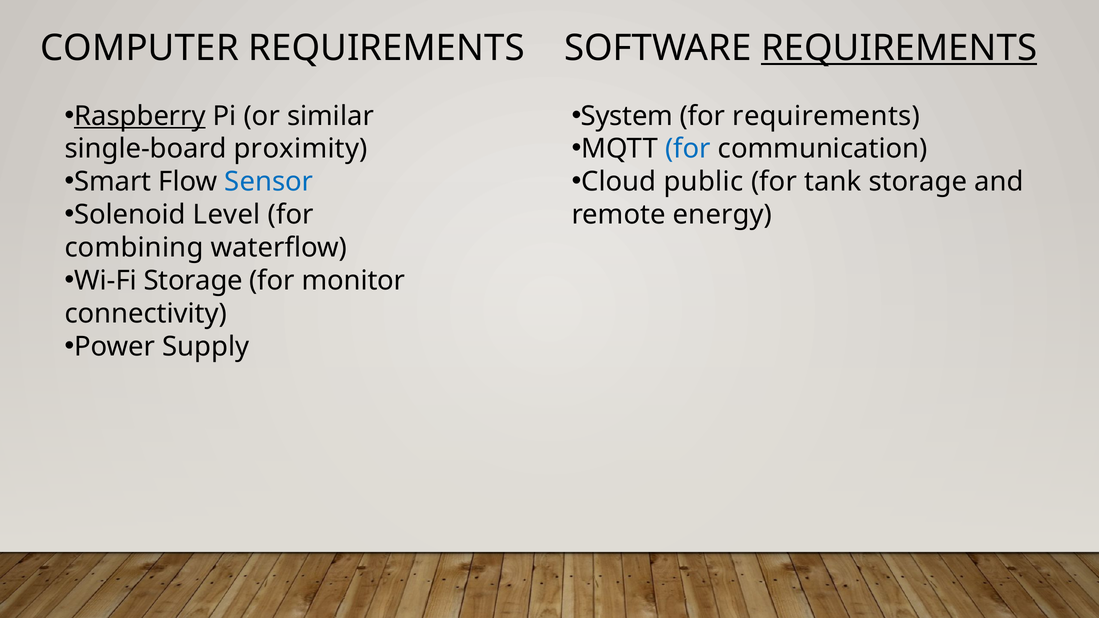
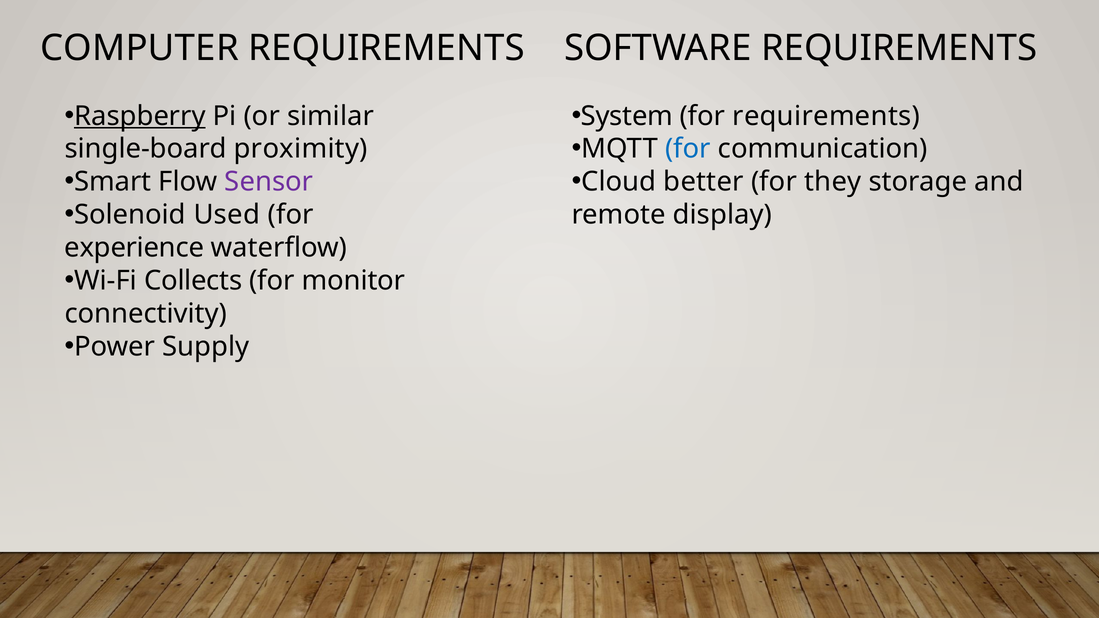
REQUIREMENTS at (899, 48) underline: present -> none
Sensor colour: blue -> purple
public: public -> better
tank: tank -> they
Level: Level -> Used
energy: energy -> display
combining: combining -> experience
Wi-Fi Storage: Storage -> Collects
